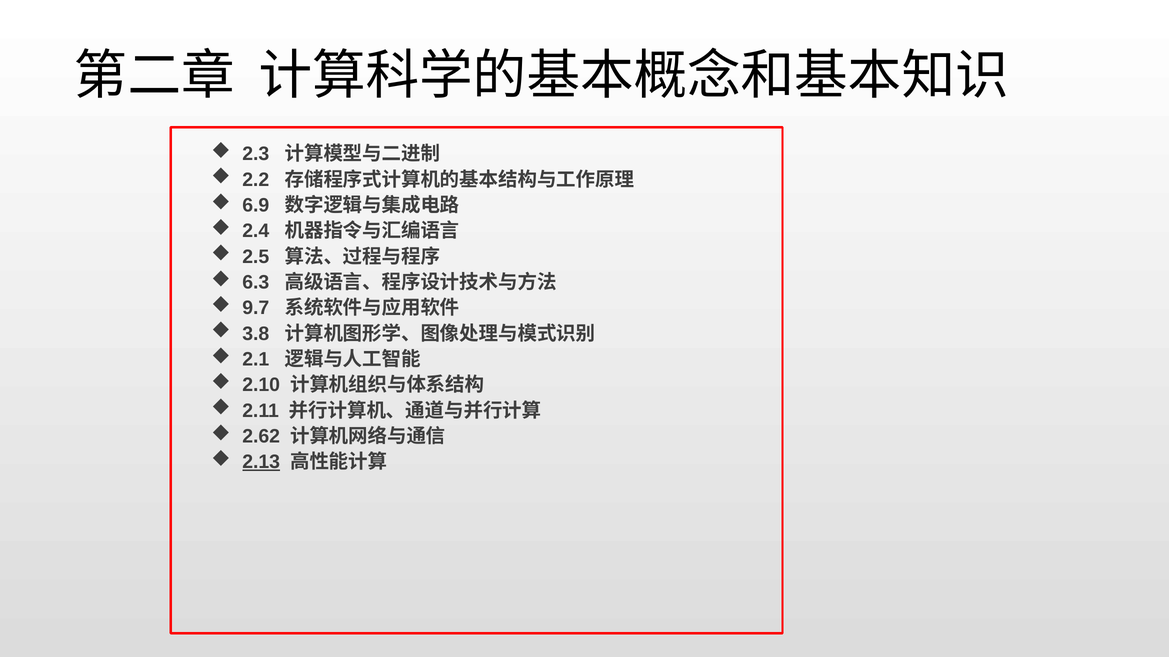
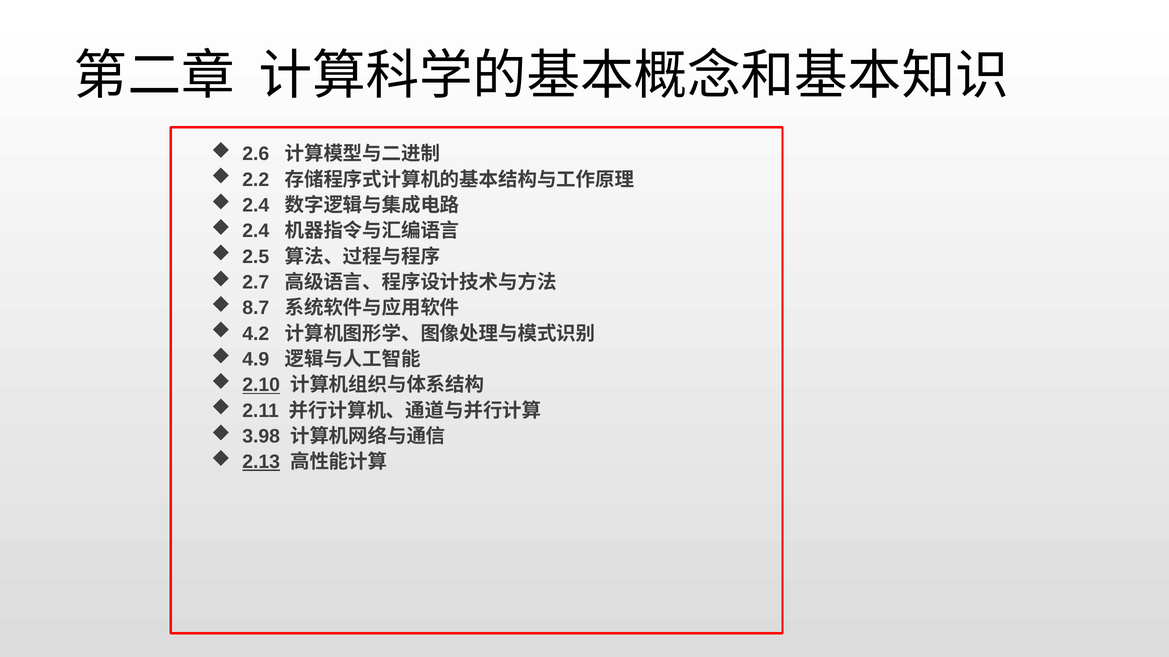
2.3: 2.3 -> 2.6
6.9 at (256, 206): 6.9 -> 2.4
6.3: 6.3 -> 2.7
9.7: 9.7 -> 8.7
3.8: 3.8 -> 4.2
2.1: 2.1 -> 4.9
2.10 underline: none -> present
2.62: 2.62 -> 3.98
